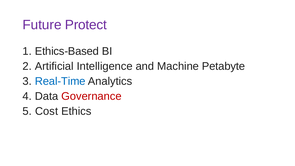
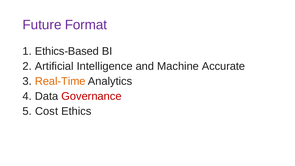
Protect: Protect -> Format
Petabyte: Petabyte -> Accurate
Real-Time colour: blue -> orange
